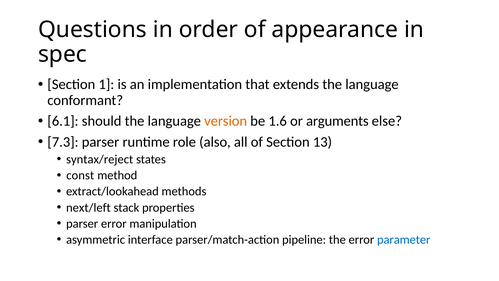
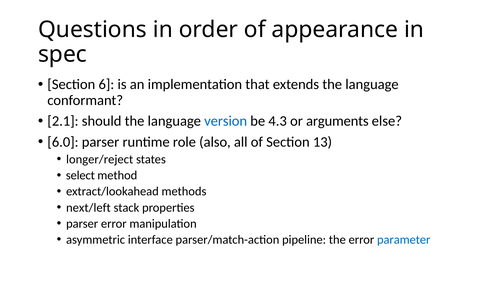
1: 1 -> 6
6.1: 6.1 -> 2.1
version colour: orange -> blue
1.6: 1.6 -> 4.3
7.3: 7.3 -> 6.0
syntax/reject: syntax/reject -> longer/reject
const: const -> select
